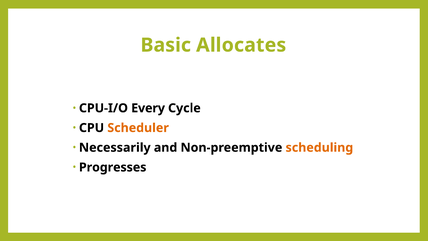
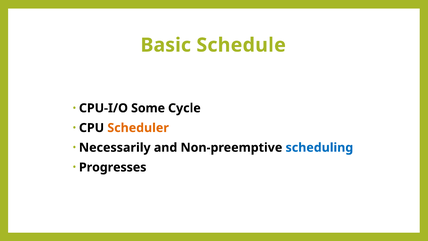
Allocates: Allocates -> Schedule
Every: Every -> Some
scheduling colour: orange -> blue
